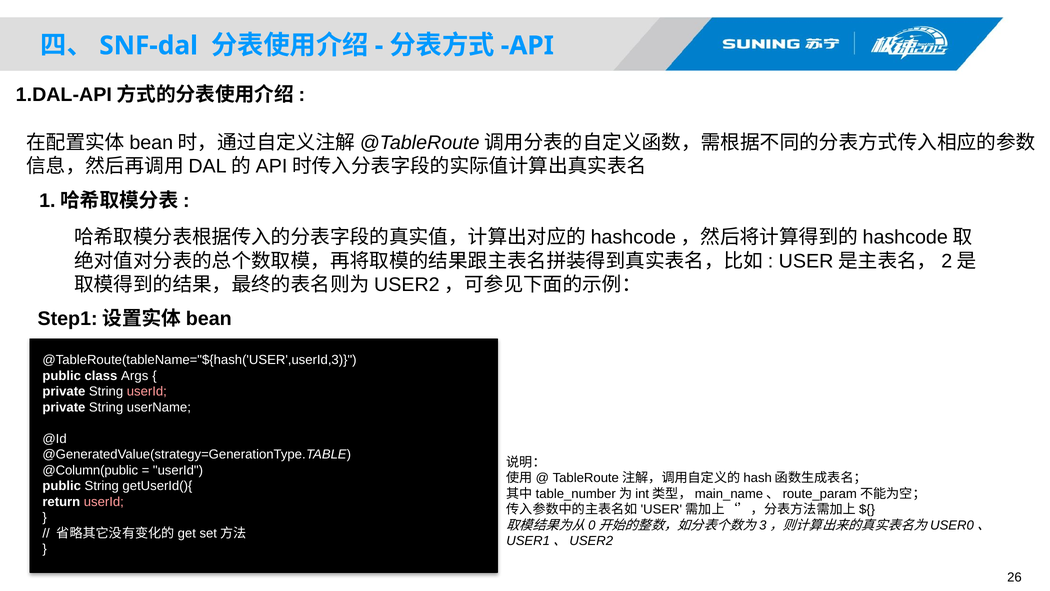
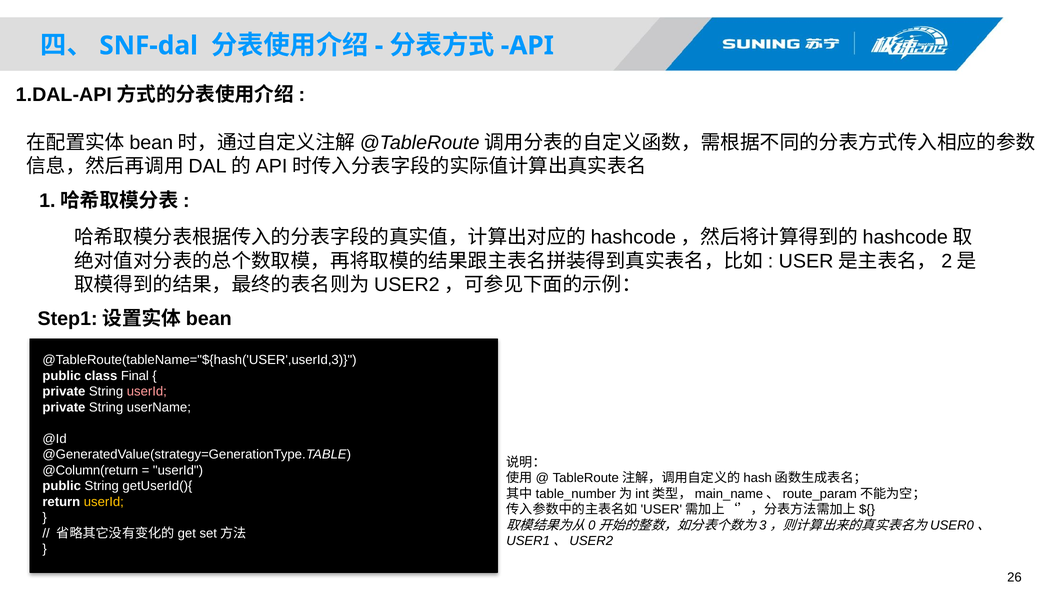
Args: Args -> Final
@Column(public: @Column(public -> @Column(return
userId at (104, 501) colour: pink -> yellow
